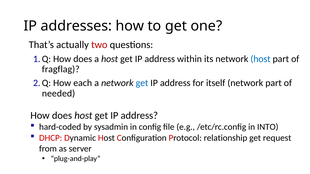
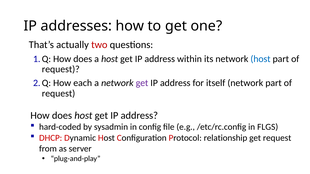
fragflag at (61, 69): fragflag -> request
get at (142, 83) colour: blue -> purple
needed at (58, 94): needed -> request
INTO: INTO -> FLGS
